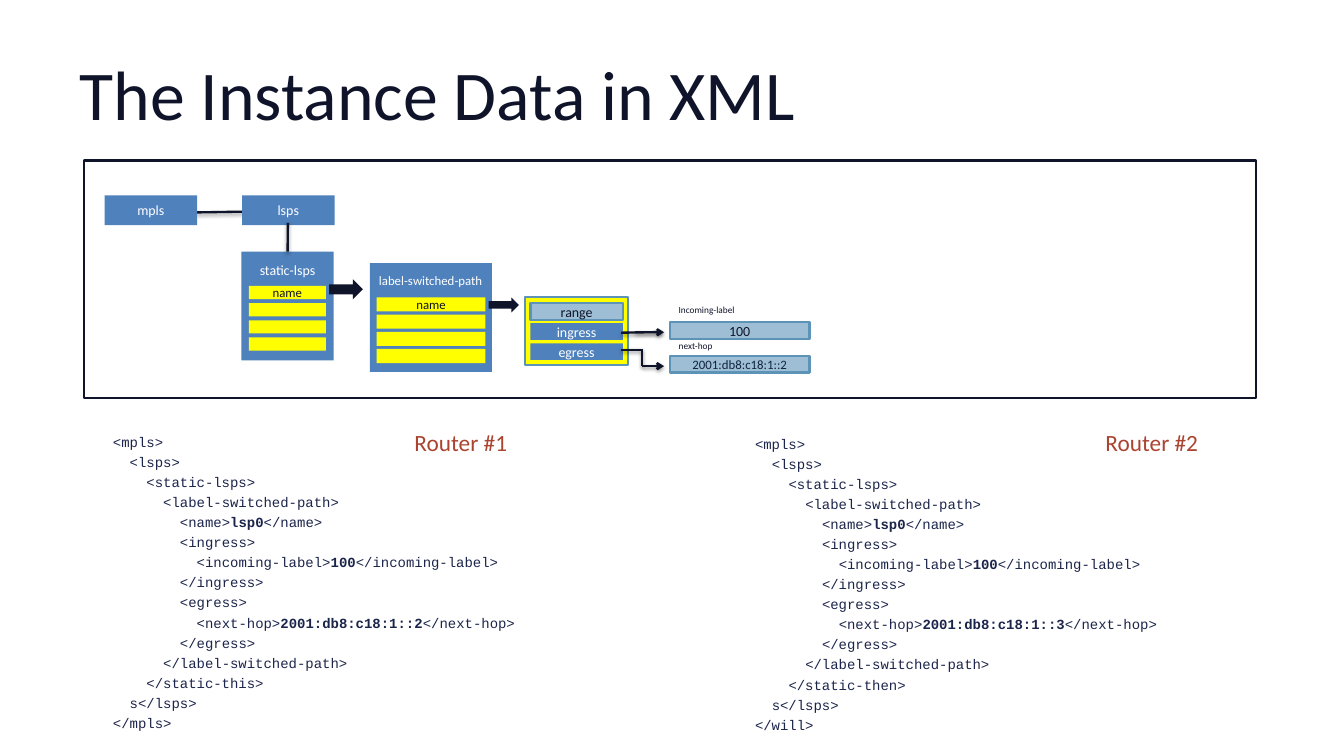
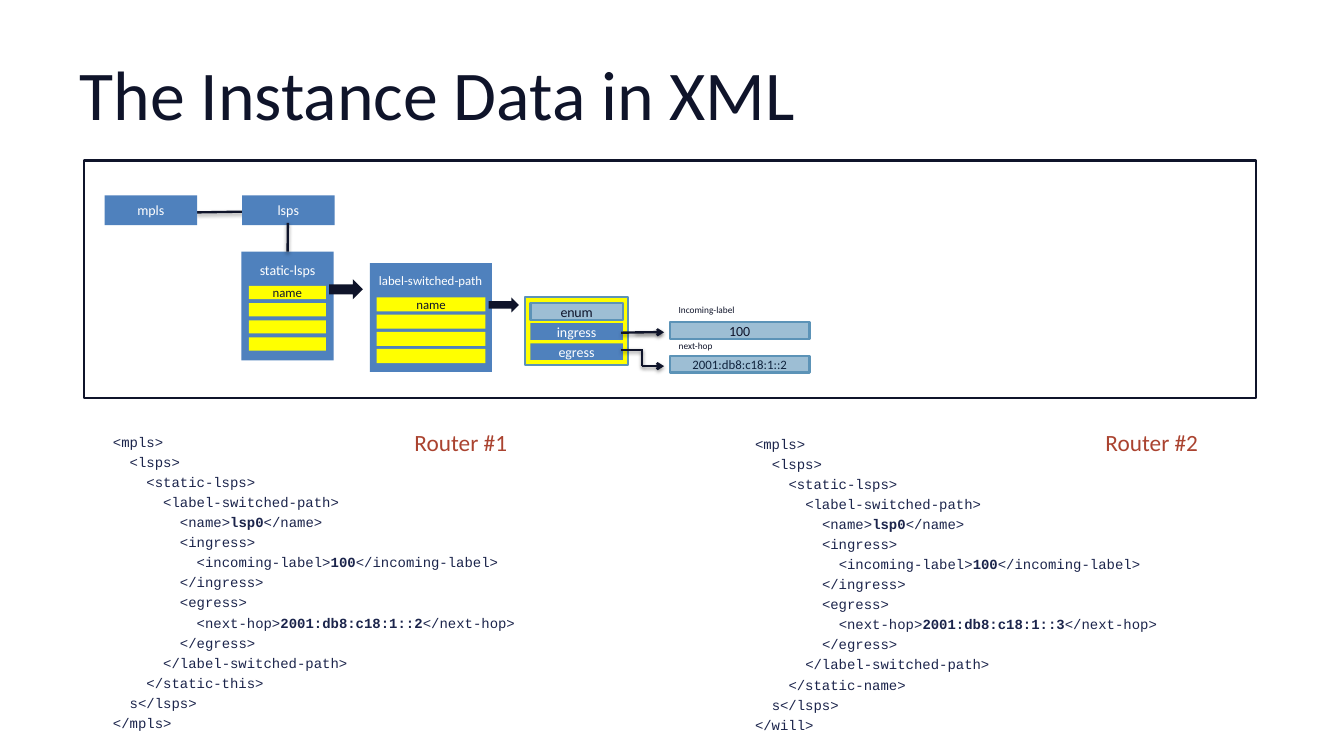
range: range -> enum
</static-then>: </static-then> -> </static-name>
